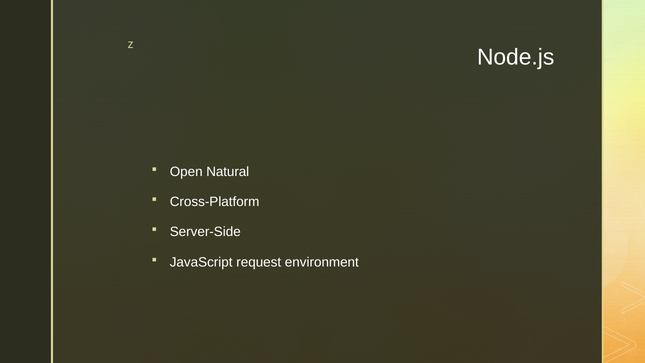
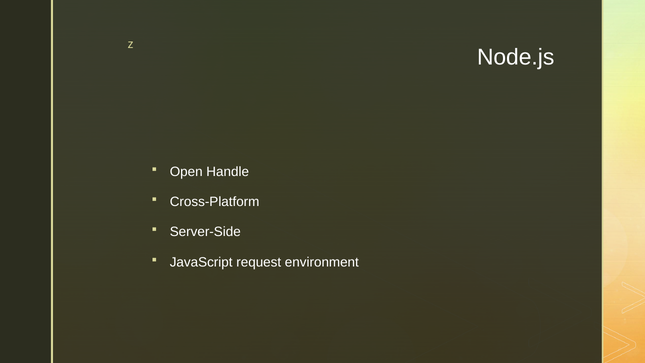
Natural: Natural -> Handle
